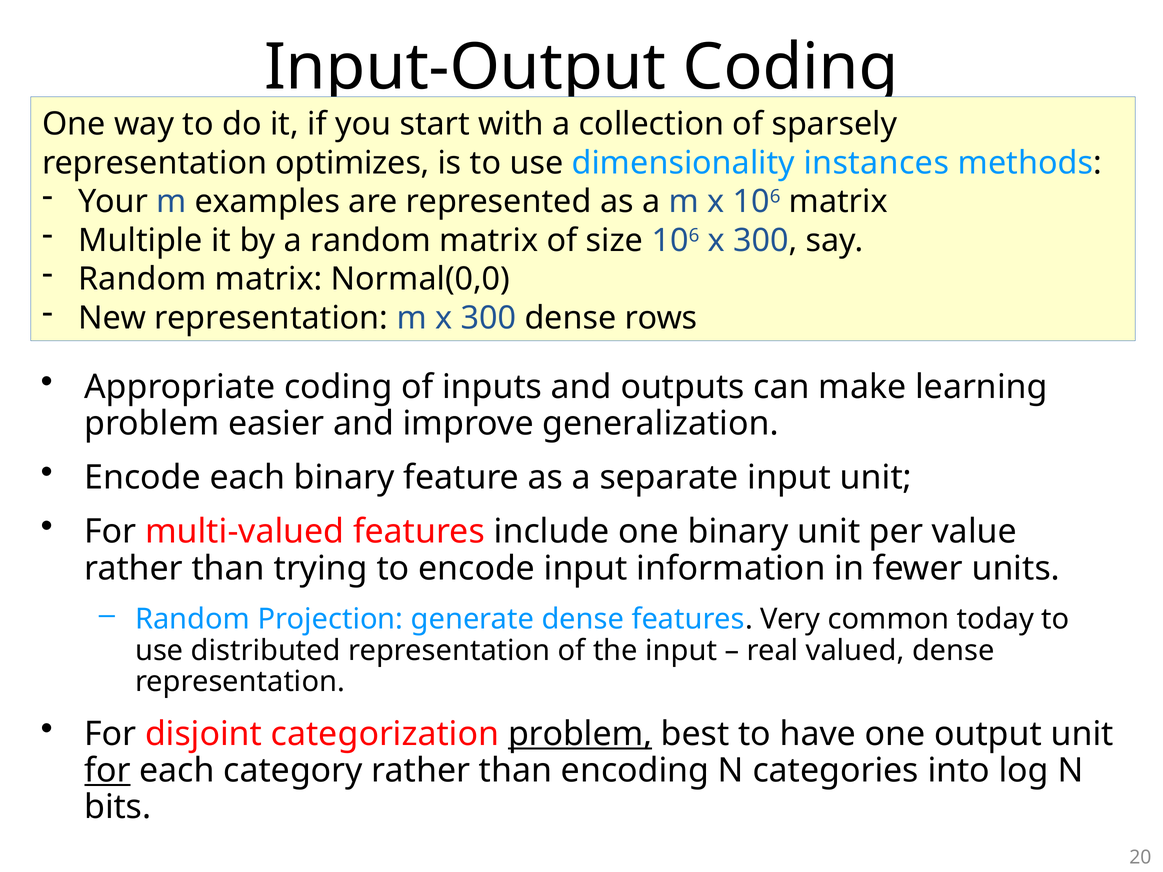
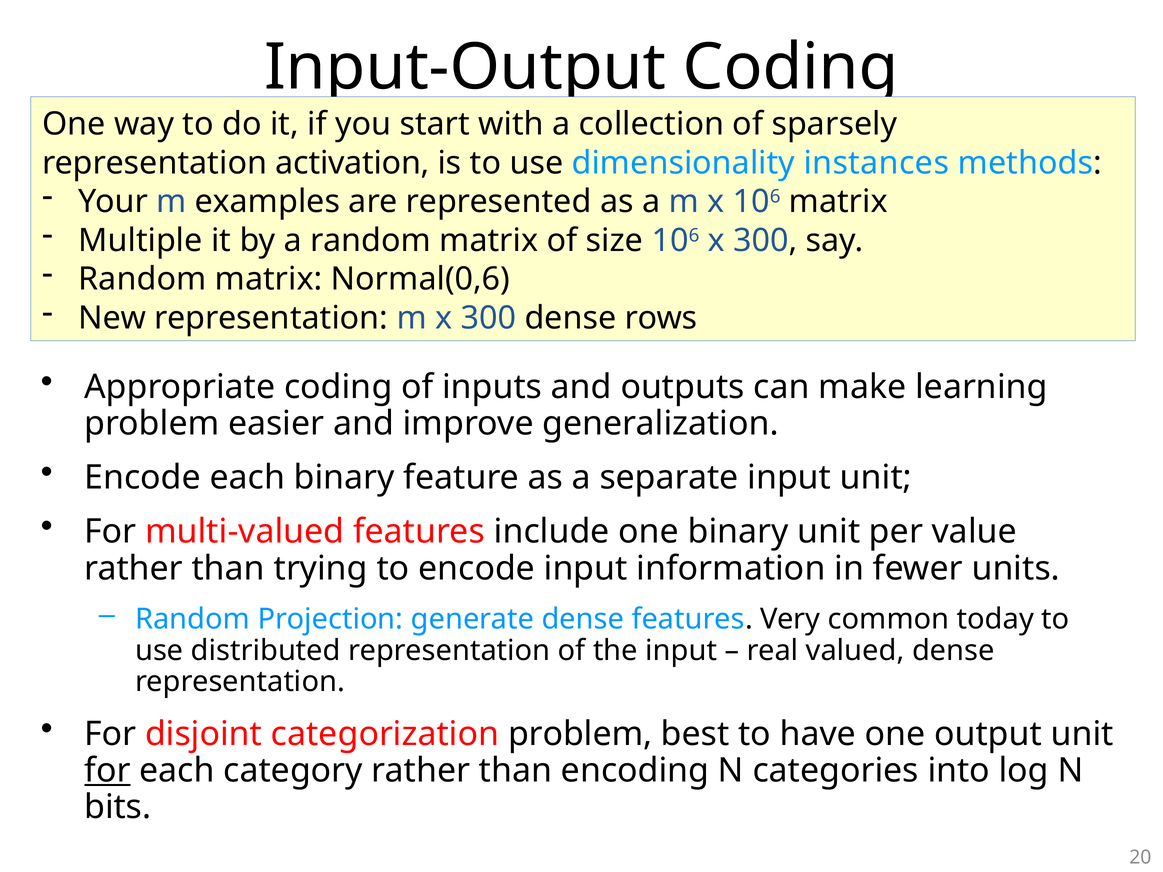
optimizes: optimizes -> activation
Normal(0,0: Normal(0,0 -> Normal(0,6
problem at (580, 734) underline: present -> none
